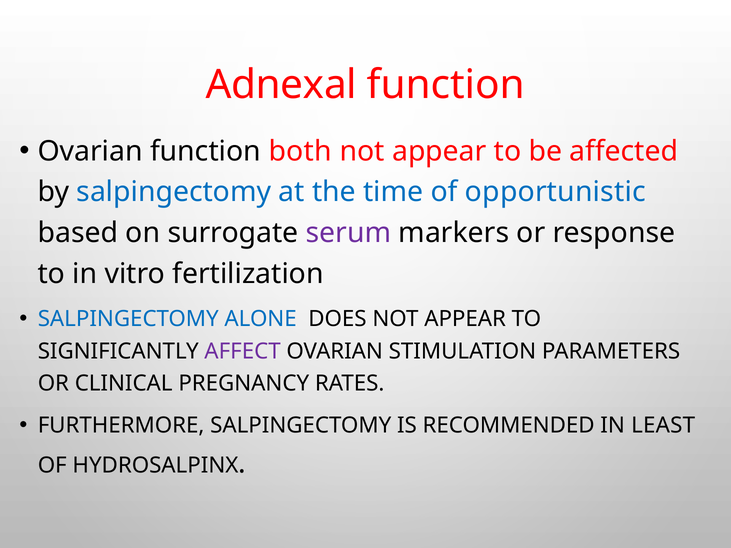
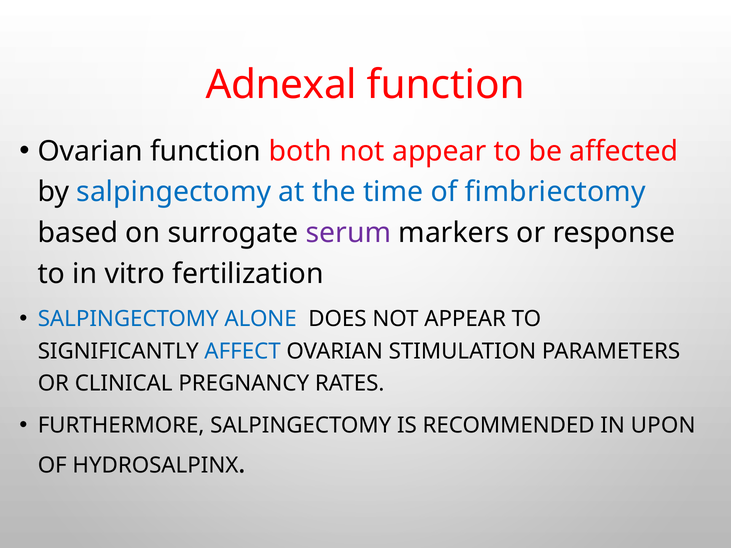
opportunistic: opportunistic -> fimbriectomy
AFFECT colour: purple -> blue
LEAST: LEAST -> UPON
